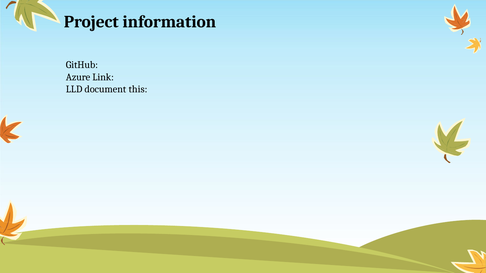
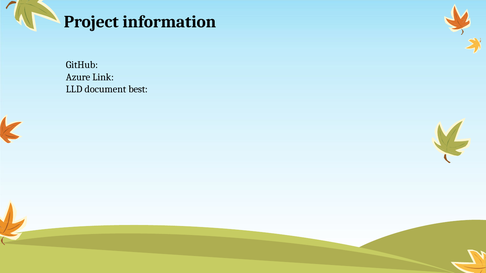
this: this -> best
